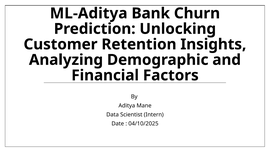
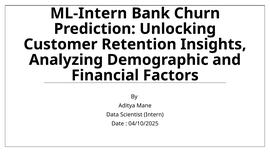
ML-Aditya: ML-Aditya -> ML-Intern
